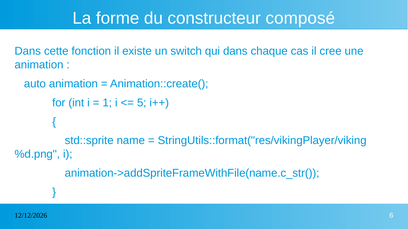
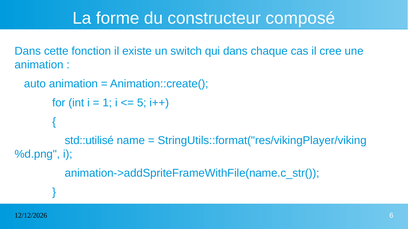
std::sprite: std::sprite -> std::utilisé
